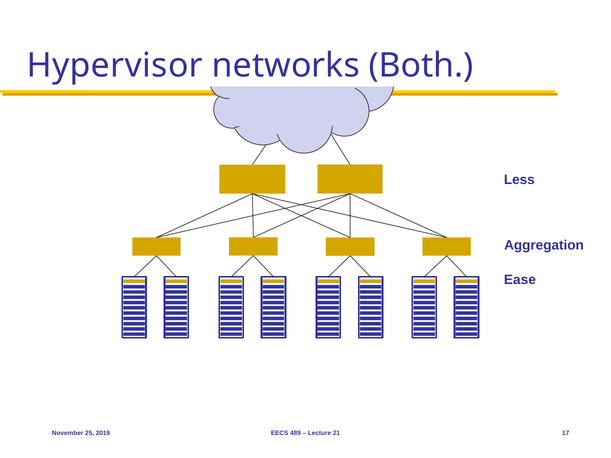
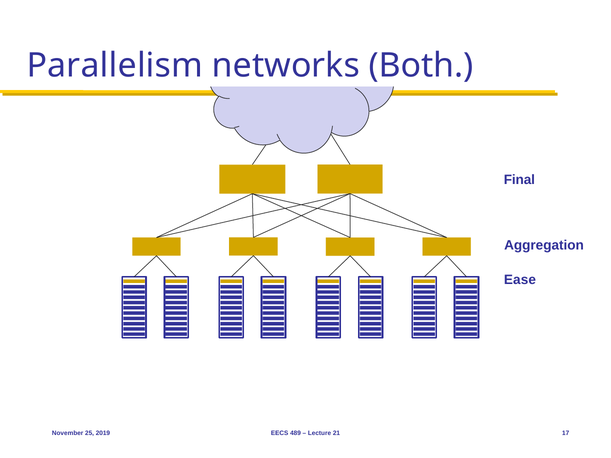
Hypervisor: Hypervisor -> Parallelism
Less: Less -> Final
